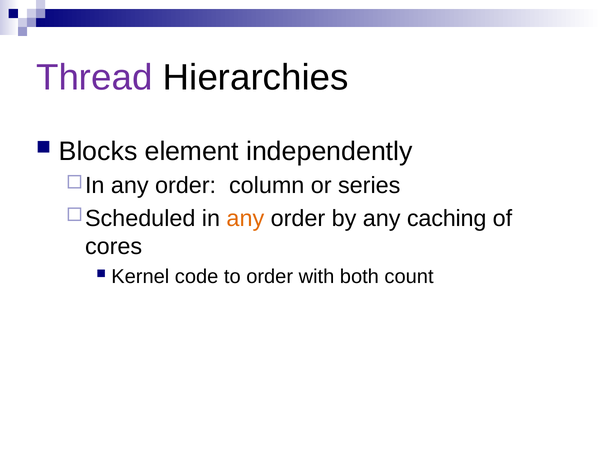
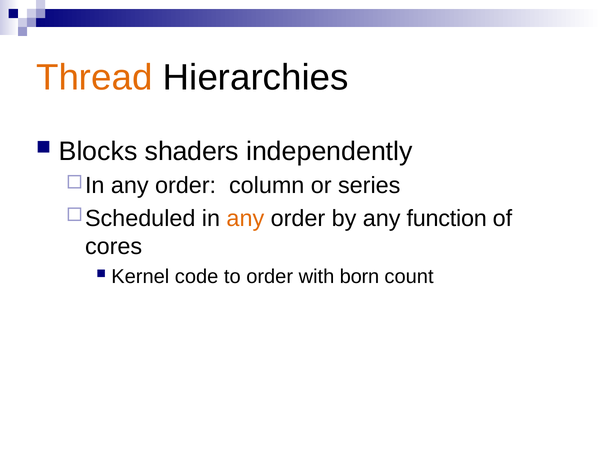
Thread colour: purple -> orange
element: element -> shaders
caching: caching -> function
both: both -> born
